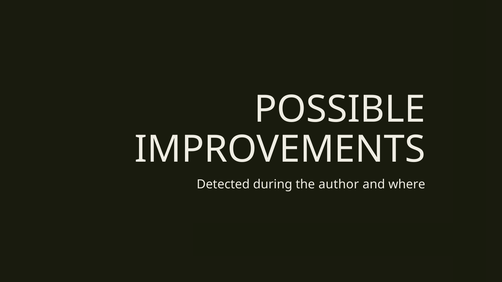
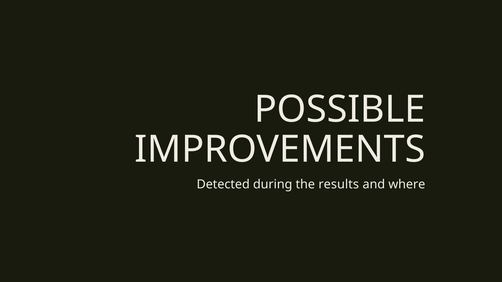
author: author -> results
